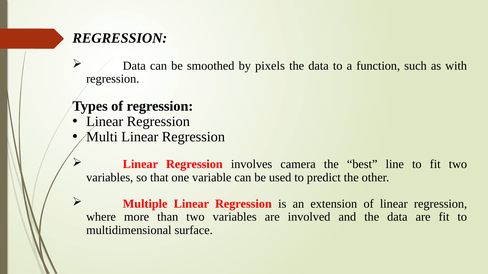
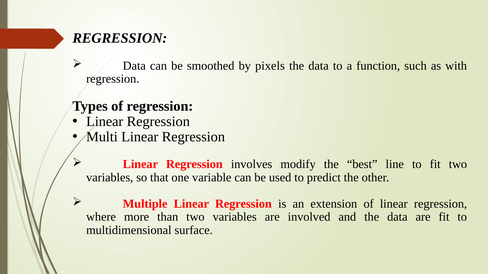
camera: camera -> modify
